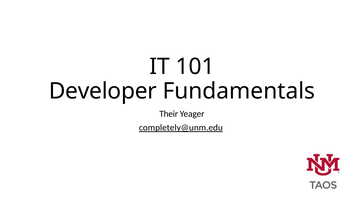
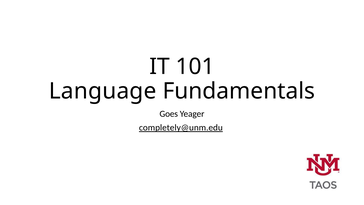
Developer: Developer -> Language
Their: Their -> Goes
